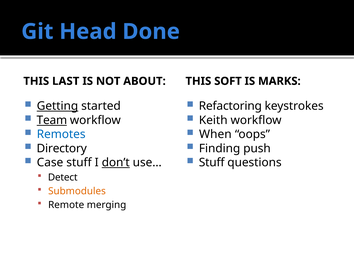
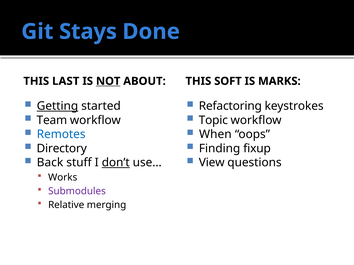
Head: Head -> Stays
NOT underline: none -> present
Team underline: present -> none
Keith: Keith -> Topic
push: push -> fixup
Case: Case -> Back
Stuff at (212, 163): Stuff -> View
Detect: Detect -> Works
Submodules colour: orange -> purple
Remote: Remote -> Relative
